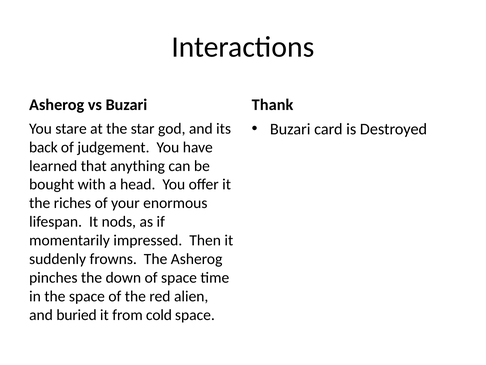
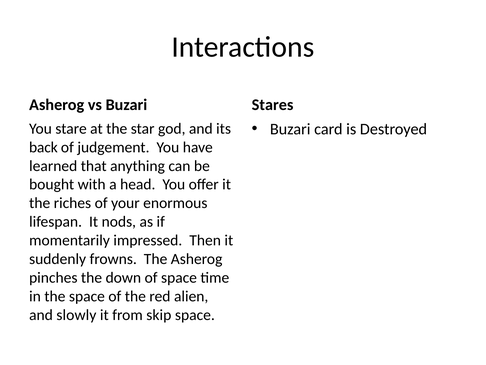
Thank: Thank -> Stares
buried: buried -> slowly
cold: cold -> skip
